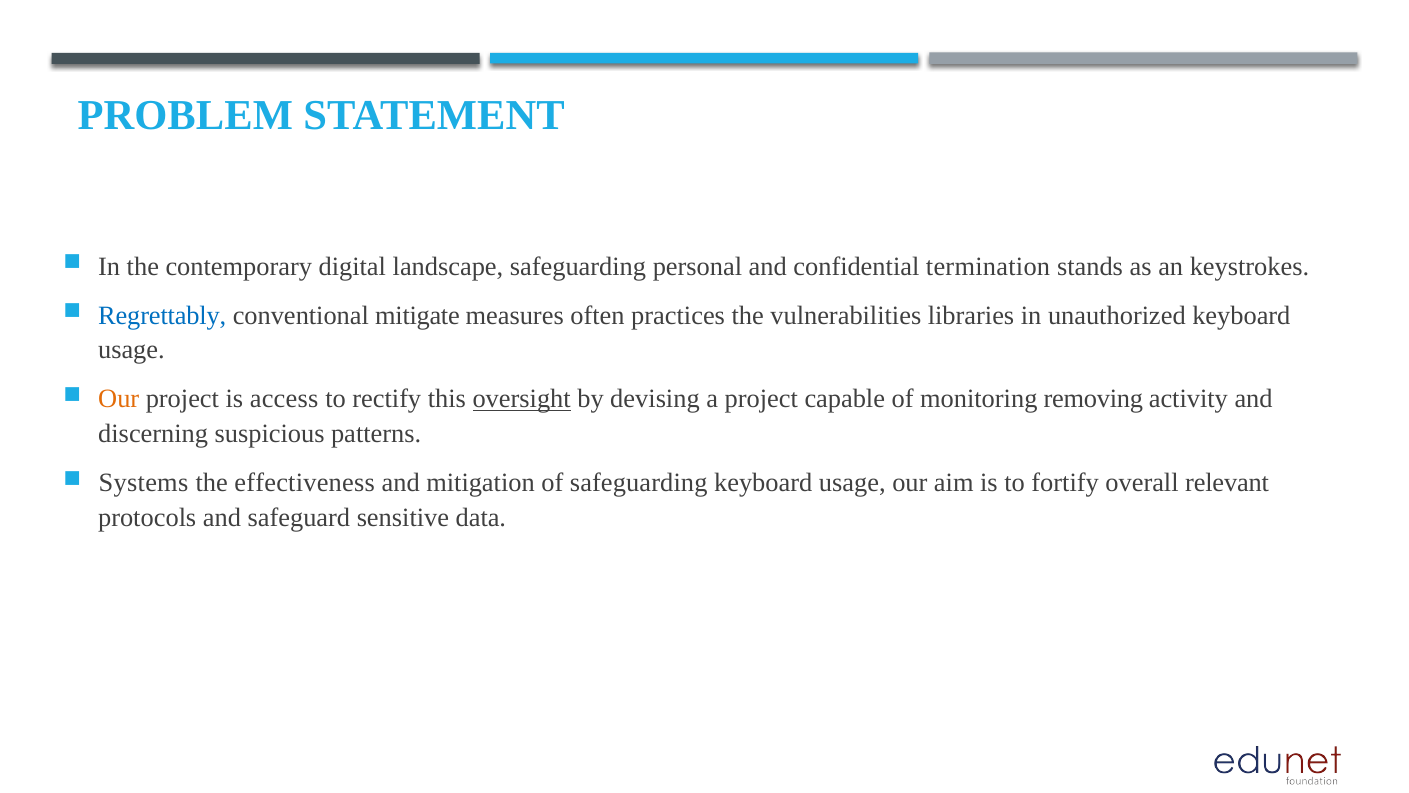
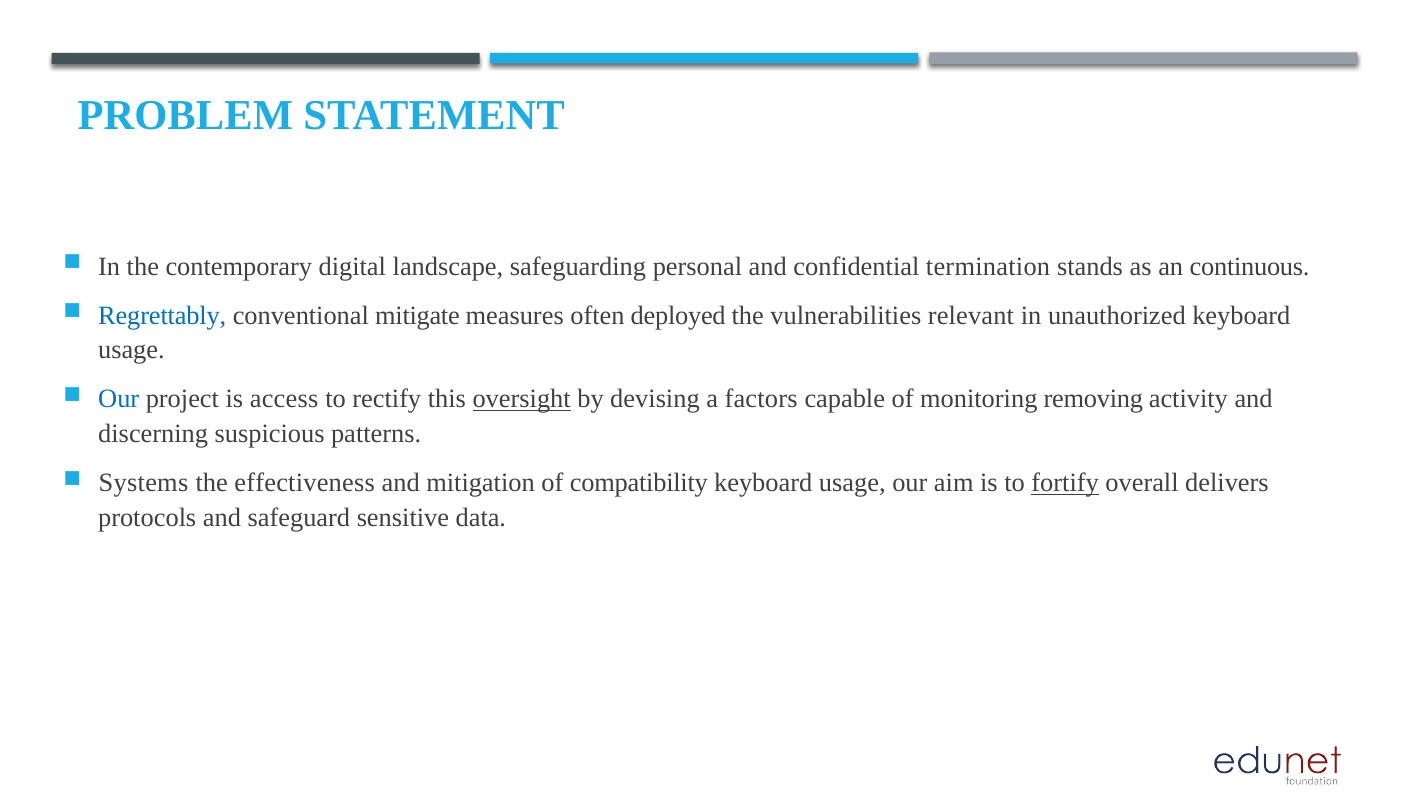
keystrokes: keystrokes -> continuous
practices: practices -> deployed
libraries: libraries -> relevant
Our at (119, 399) colour: orange -> blue
a project: project -> factors
of safeguarding: safeguarding -> compatibility
fortify underline: none -> present
relevant: relevant -> delivers
